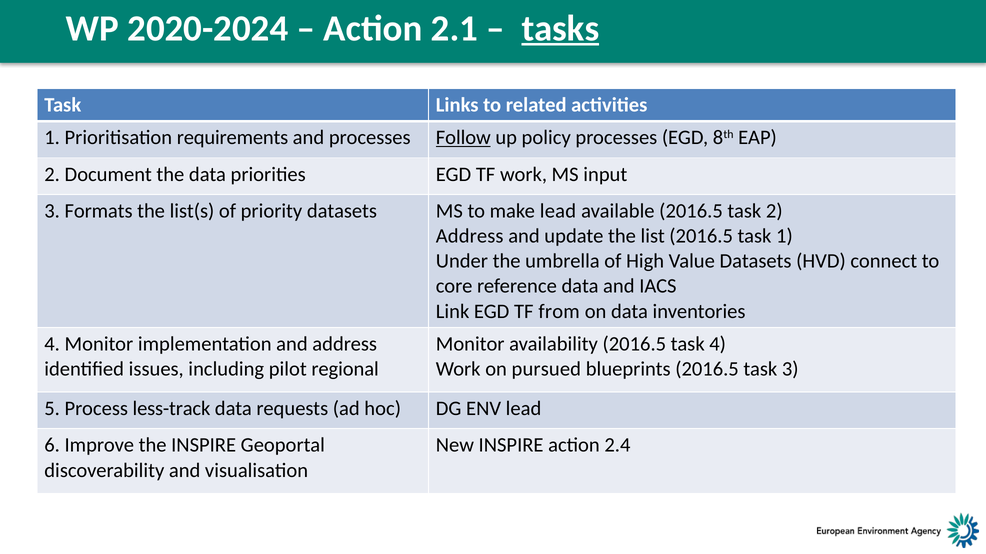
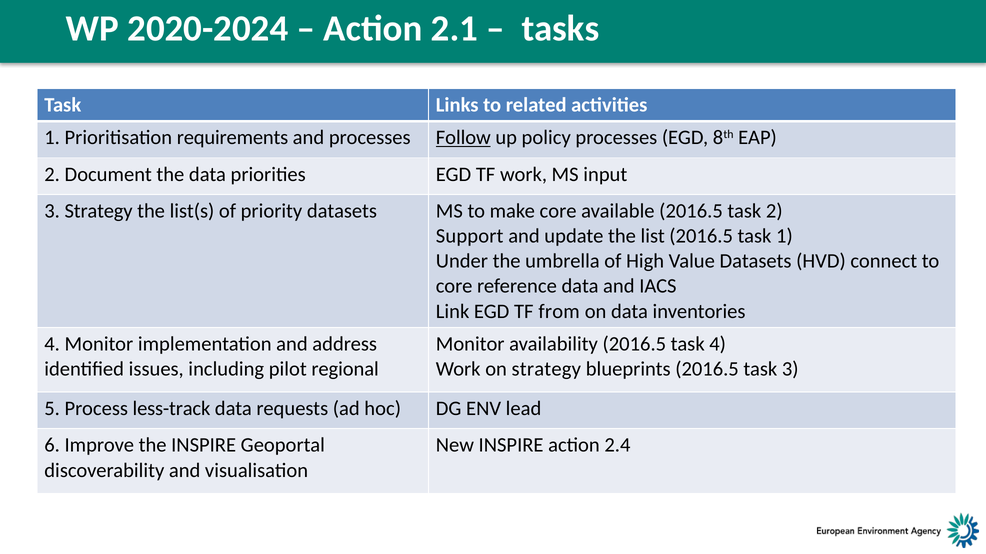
tasks underline: present -> none
3 Formats: Formats -> Strategy
make lead: lead -> core
Address at (470, 236): Address -> Support
on pursued: pursued -> strategy
